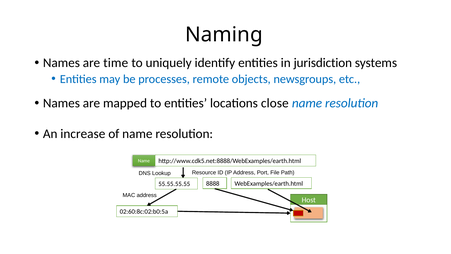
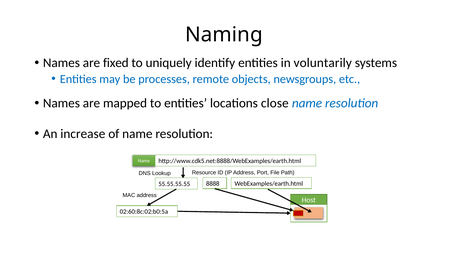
time: time -> fixed
jurisdiction: jurisdiction -> voluntarily
